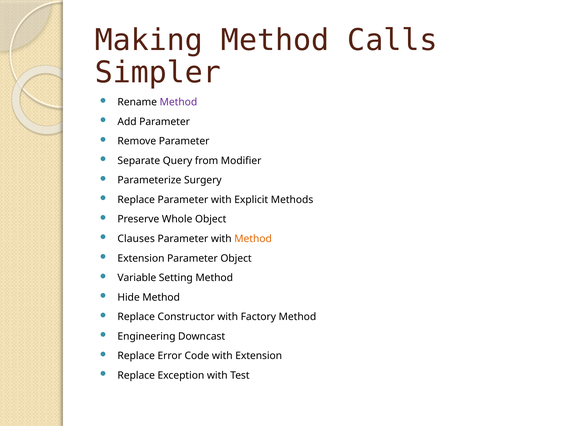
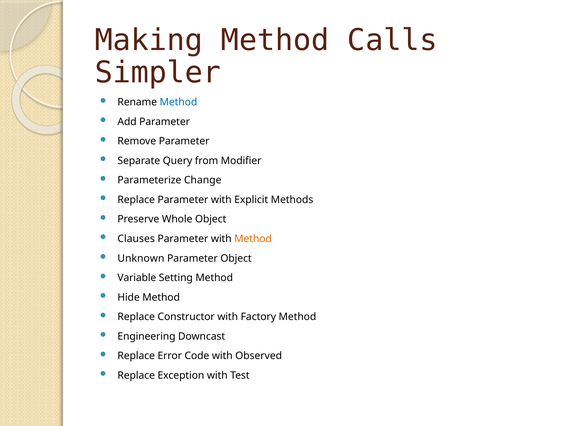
Method at (178, 102) colour: purple -> blue
Surgery: Surgery -> Change
Extension at (141, 258): Extension -> Unknown
with Extension: Extension -> Observed
